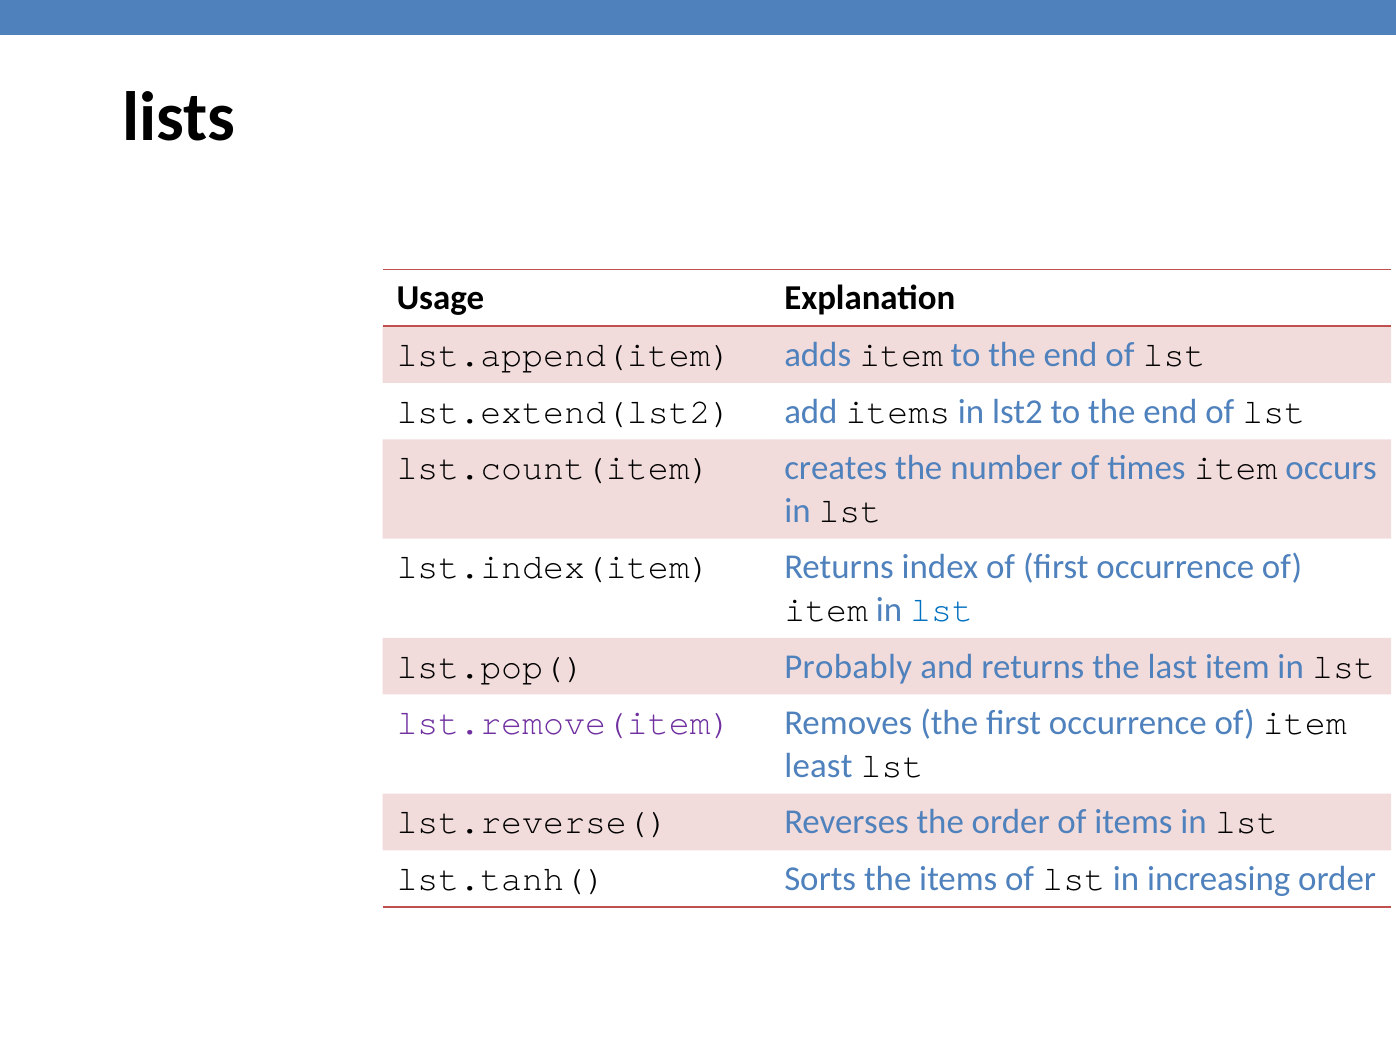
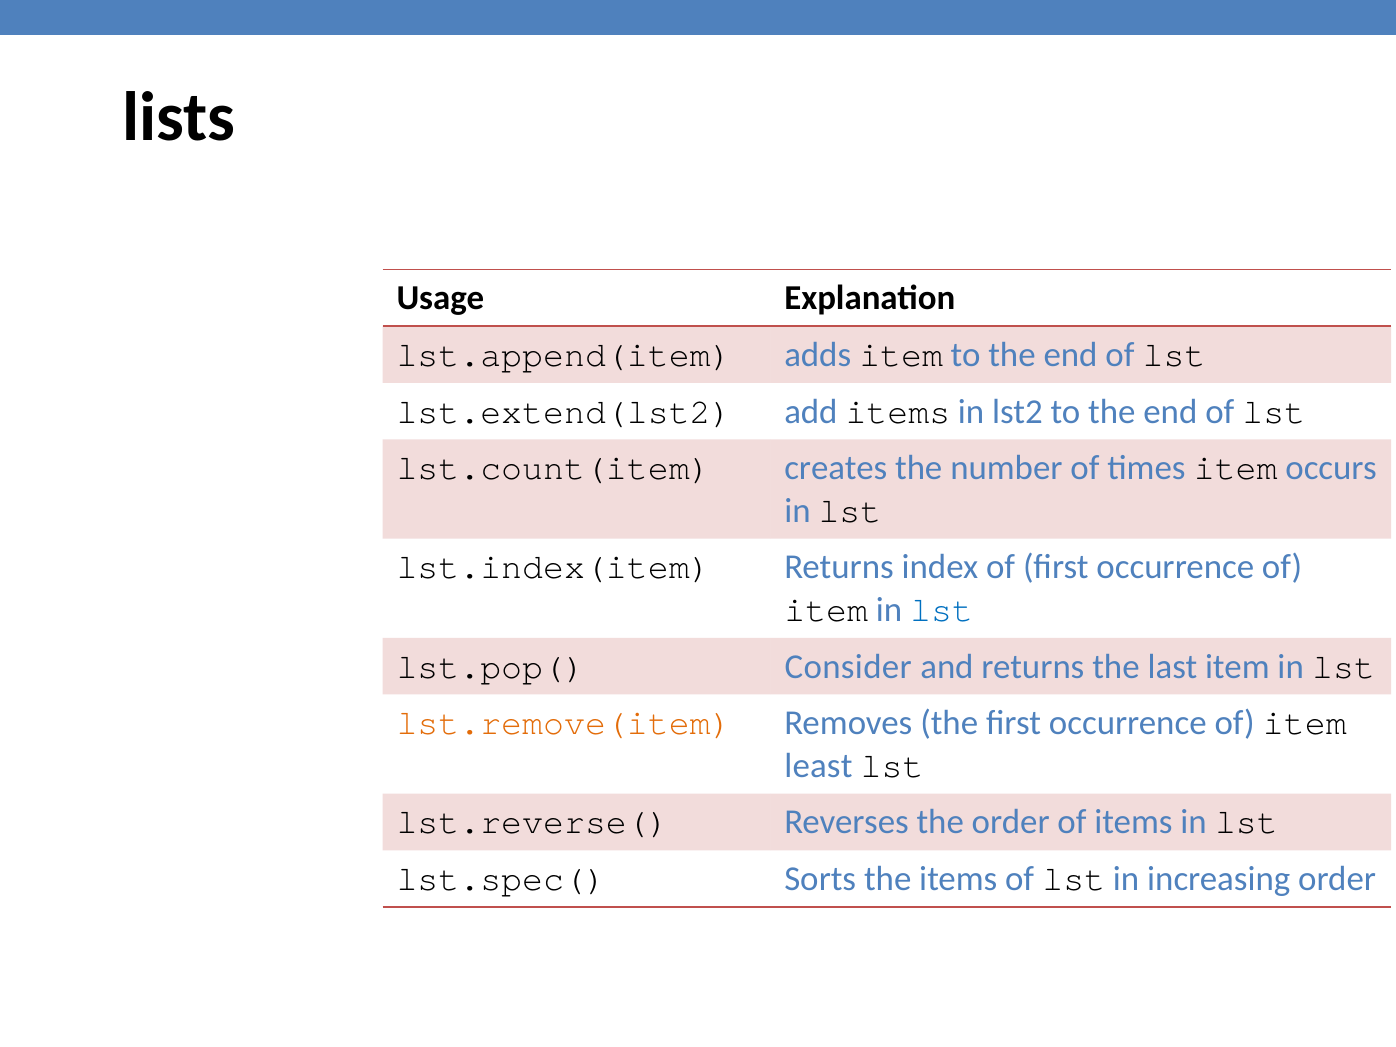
Probably: Probably -> Consider
lst.remove(item colour: purple -> orange
lst.tanh(: lst.tanh( -> lst.spec(
